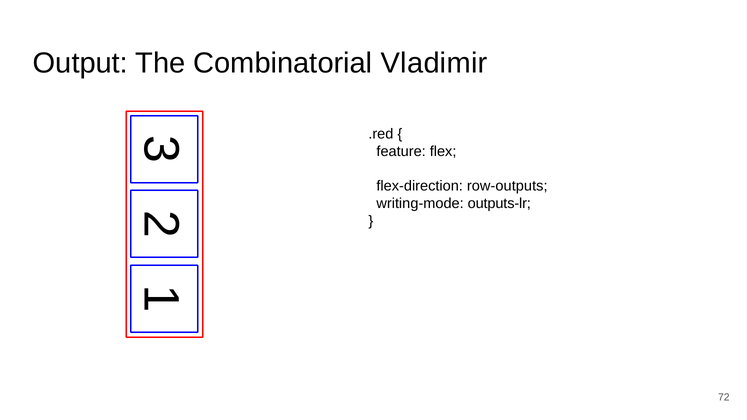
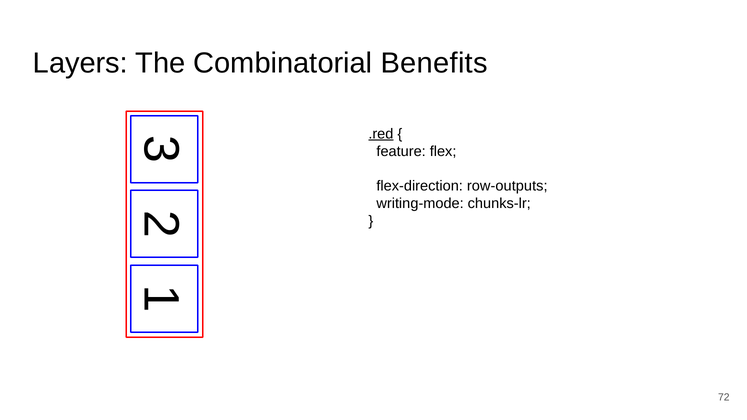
Output: Output -> Layers
Vladimir: Vladimir -> Benefits
.red underline: none -> present
outputs-lr: outputs-lr -> chunks-lr
